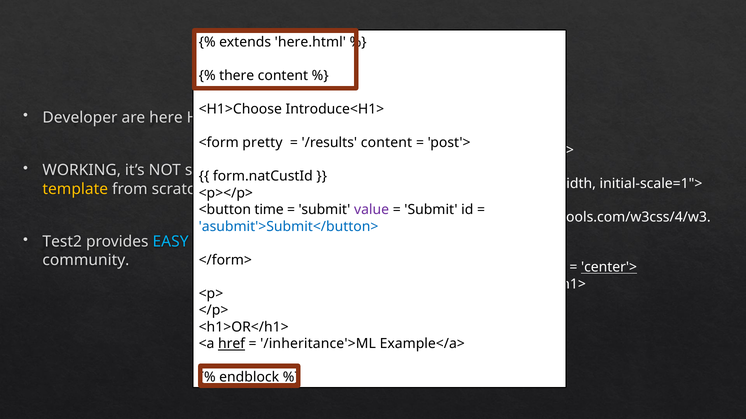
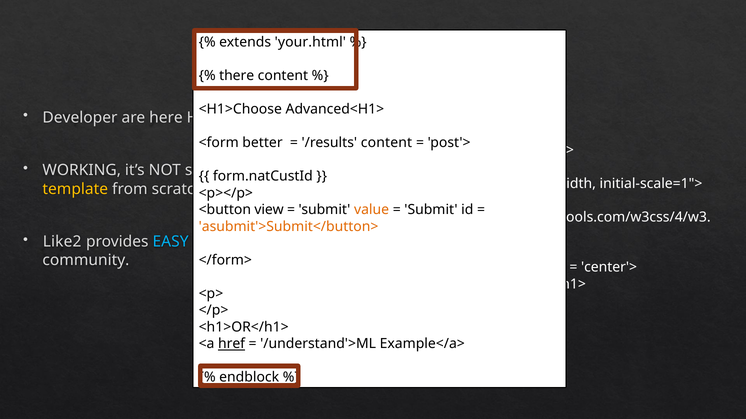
here.html: here.html -> your.html
Introduce<H1>: Introduce<H1> -> Advanced<H1>
pretty: pretty -> better
time: time -> view
value colour: purple -> orange
asubmit'>Submit</button> colour: blue -> orange
Test2: Test2 -> Like2
center'> underline: present -> none
/inheritance'>ML: /inheritance'>ML -> /understand'>ML
